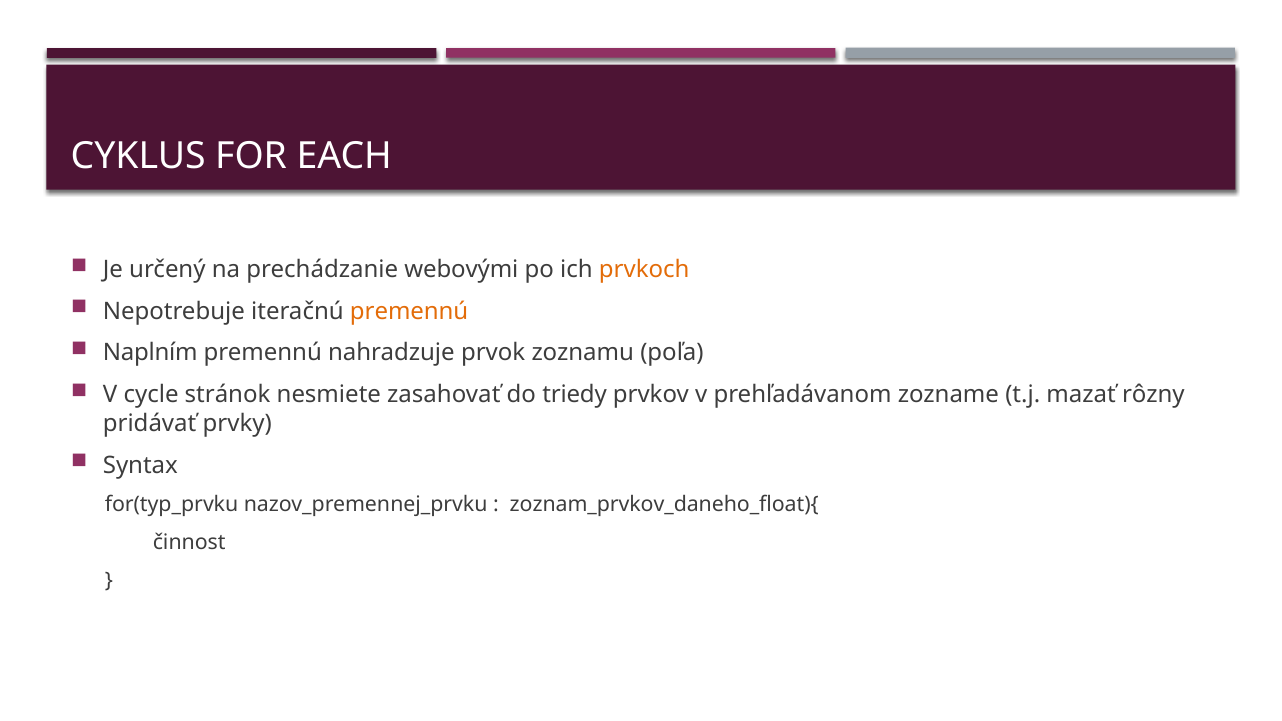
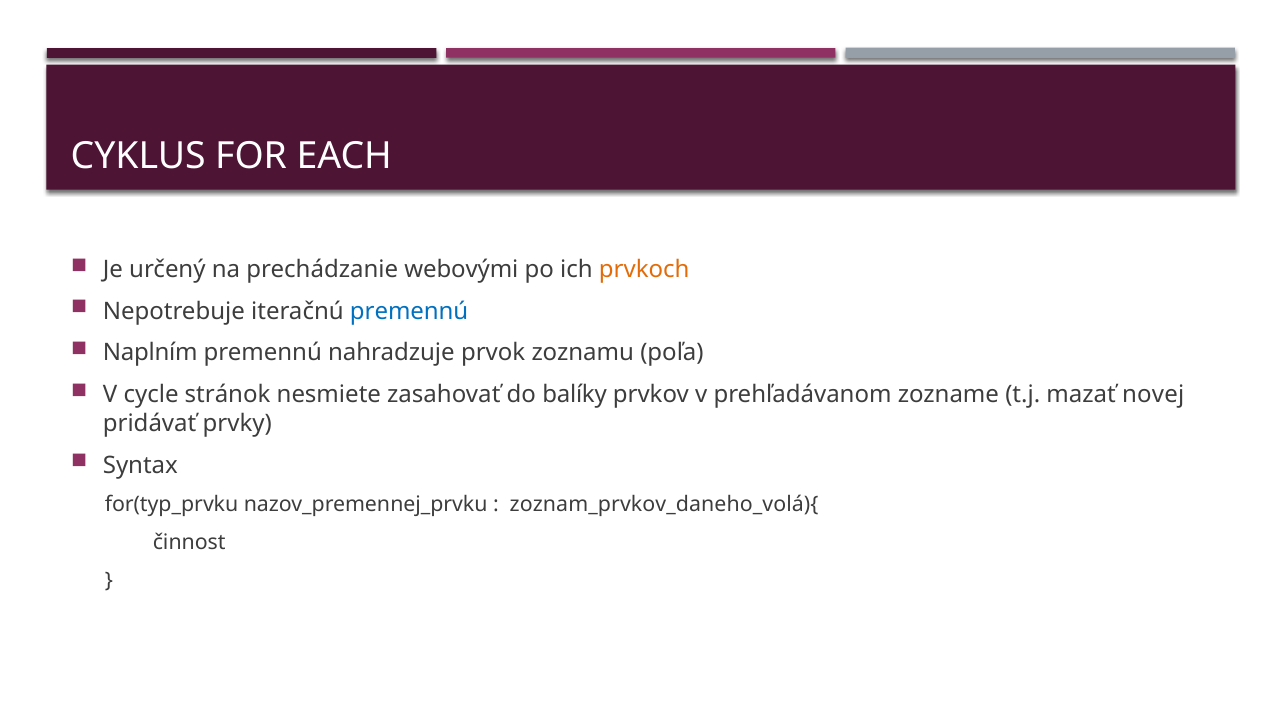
premennú at (409, 311) colour: orange -> blue
triedy: triedy -> balíky
rôzny: rôzny -> novej
zoznam_prvkov_daneho_float){: zoznam_prvkov_daneho_float){ -> zoznam_prvkov_daneho_volá){
